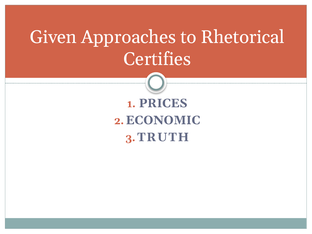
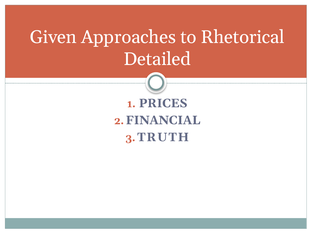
Certifies: Certifies -> Detailed
ECONOMIC: ECONOMIC -> FINANCIAL
